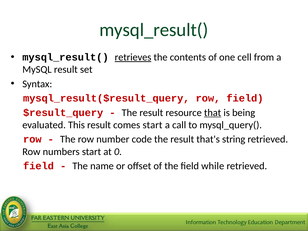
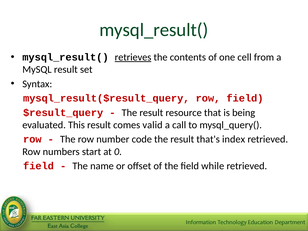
that underline: present -> none
comes start: start -> valid
string: string -> index
